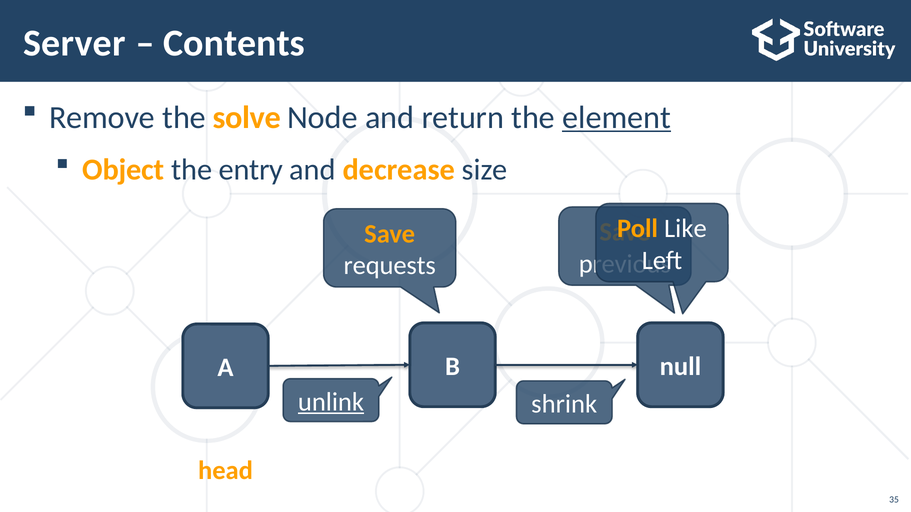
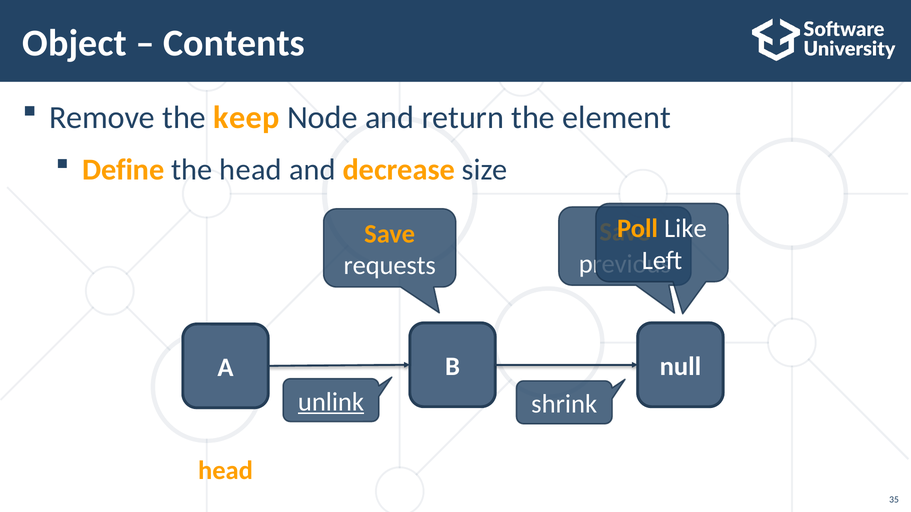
Server: Server -> Object
solve: solve -> keep
element underline: present -> none
Object: Object -> Define
the entry: entry -> head
